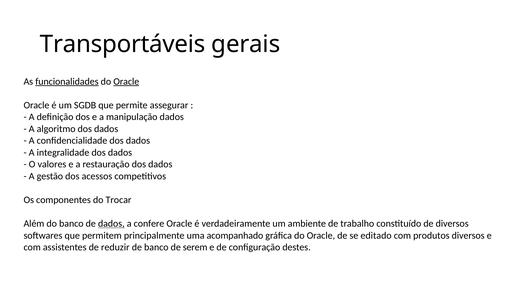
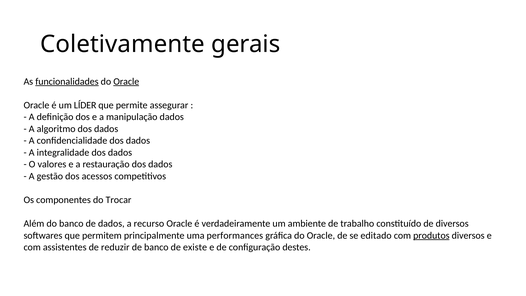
Transportáveis: Transportáveis -> Coletivamente
SGDB: SGDB -> LÍDER
dados at (111, 223) underline: present -> none
confere: confere -> recurso
acompanhado: acompanhado -> performances
produtos underline: none -> present
serem: serem -> existe
